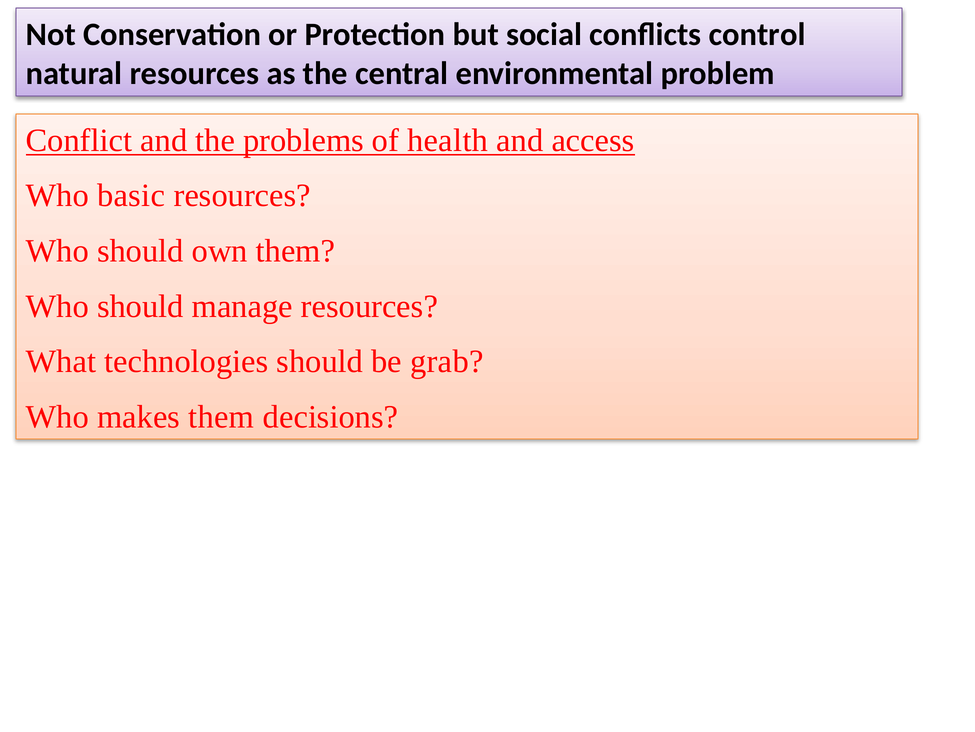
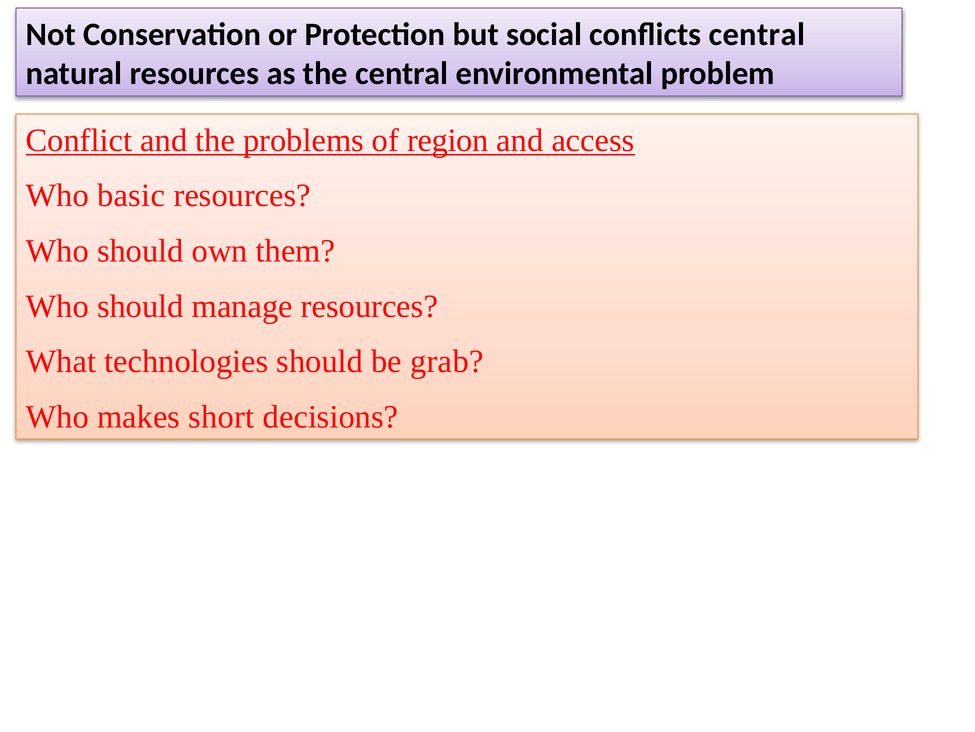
conflicts control: control -> central
health: health -> region
makes them: them -> short
